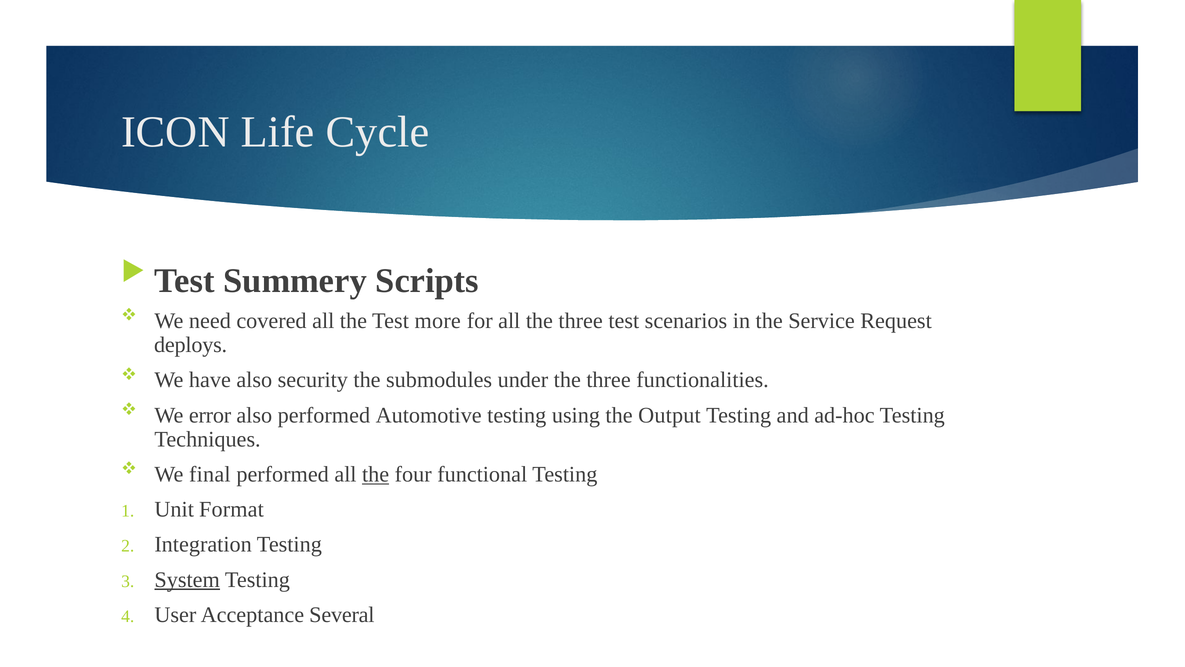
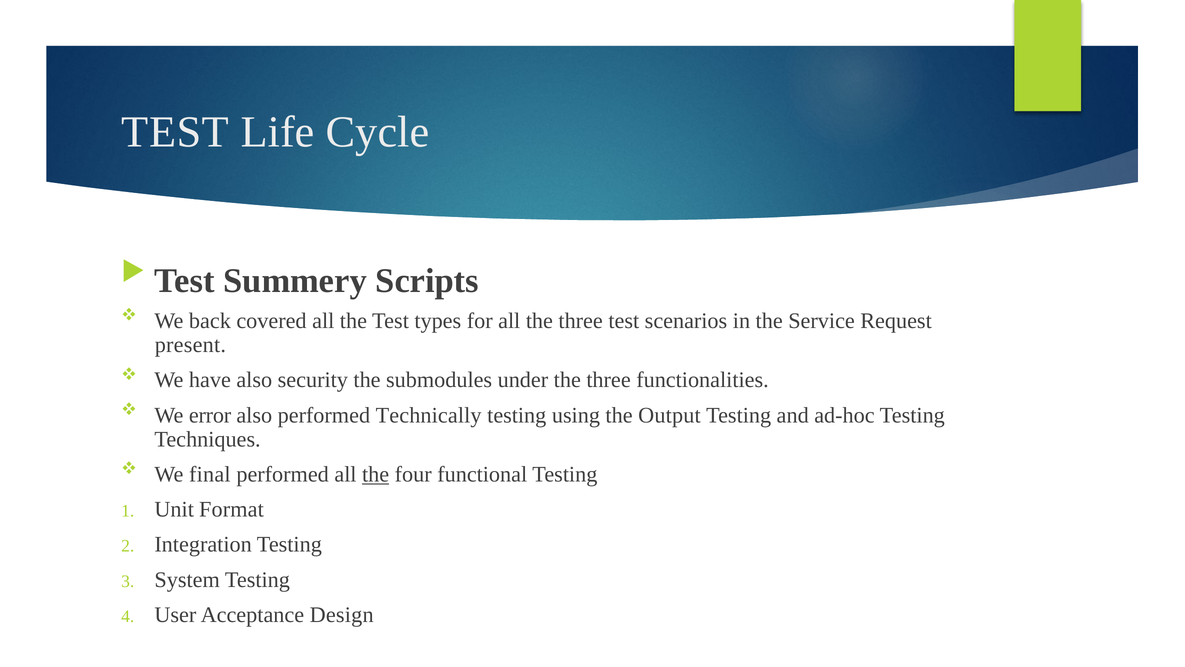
ICON at (175, 132): ICON -> TEST
need: need -> back
more: more -> types
deploys: deploys -> present
Automotive: Automotive -> Technically
System underline: present -> none
Several: Several -> Design
